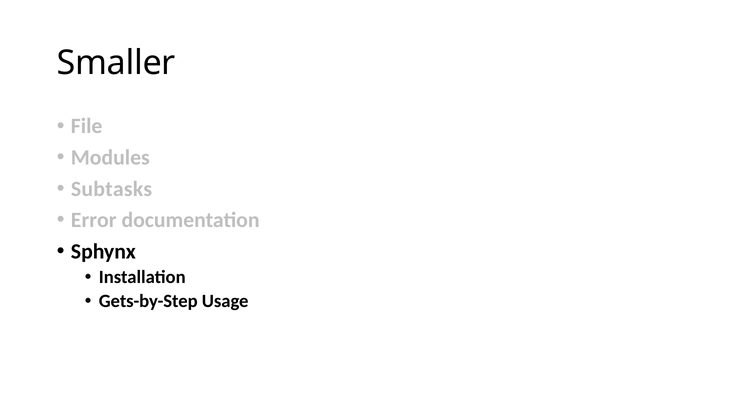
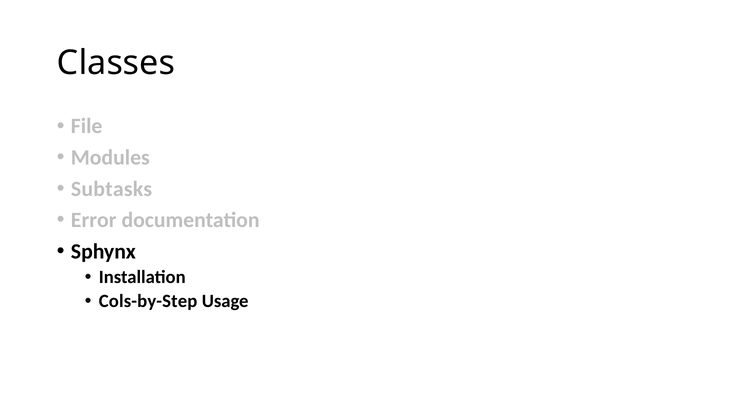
Smaller: Smaller -> Classes
Gets-by-Step: Gets-by-Step -> Cols-by-Step
